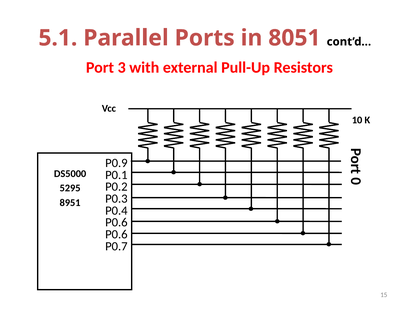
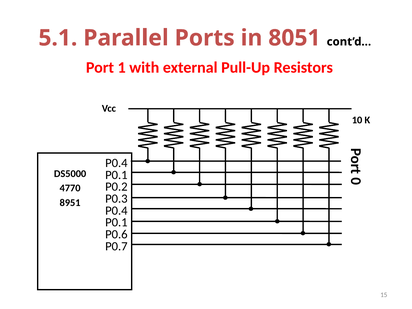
3: 3 -> 1
P0.9 at (116, 163): P0.9 -> P0.4
5295: 5295 -> 4770
P0.6 at (116, 222): P0.6 -> P0.1
